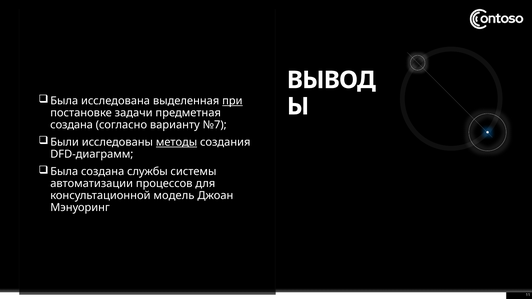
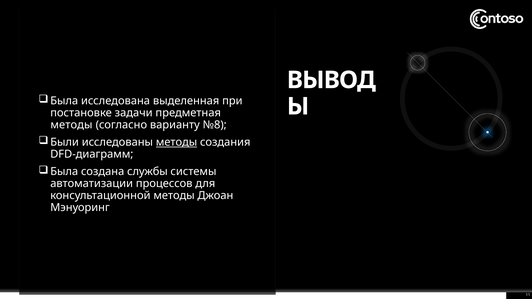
при underline: present -> none
создана at (72, 125): создана -> методы
№7: №7 -> №8
консультационной модель: модель -> методы
